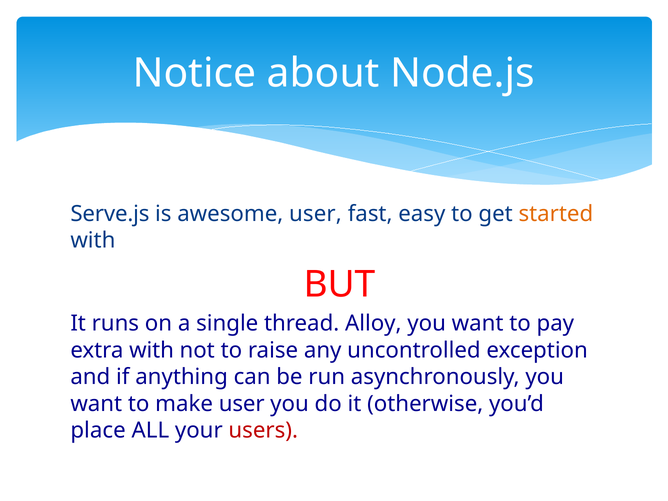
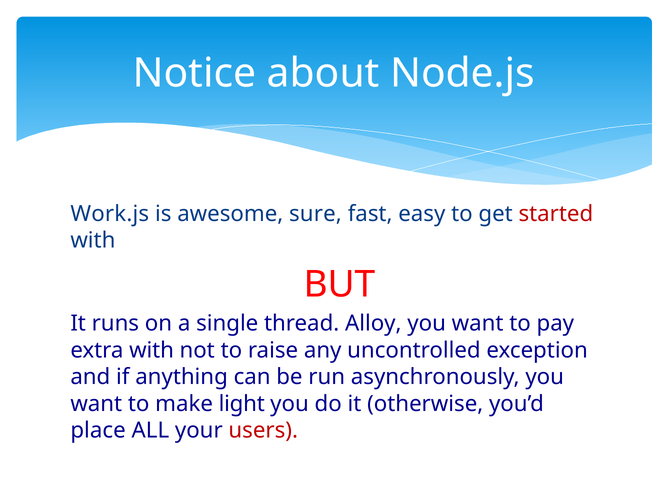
Serve.js: Serve.js -> Work.js
awesome user: user -> sure
started colour: orange -> red
make user: user -> light
